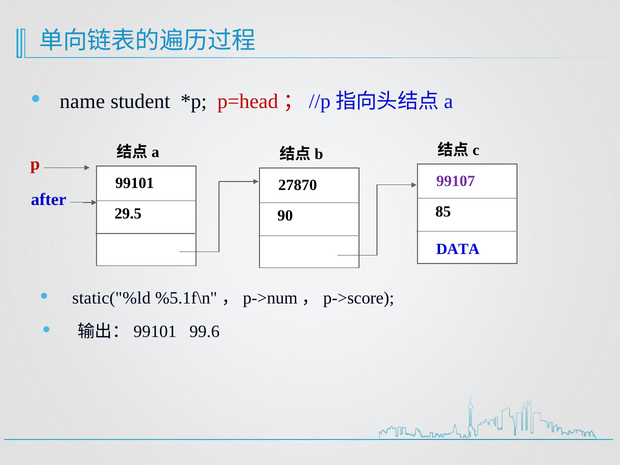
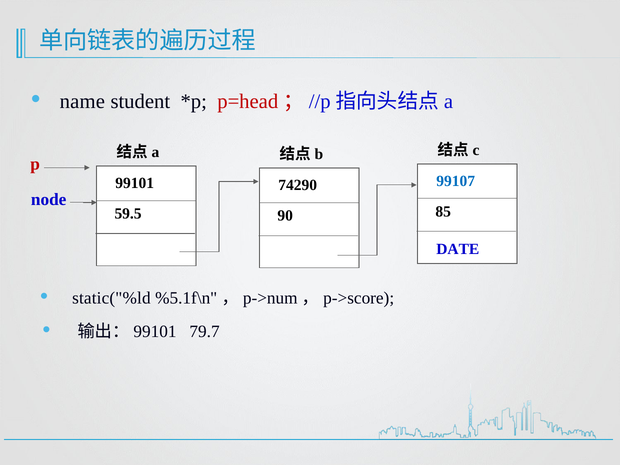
99107 colour: purple -> blue
27870: 27870 -> 74290
after: after -> node
29.5: 29.5 -> 59.5
DATA: DATA -> DATE
99.6: 99.6 -> 79.7
